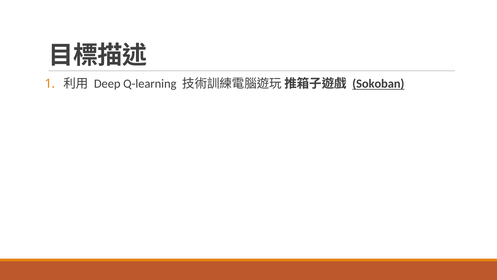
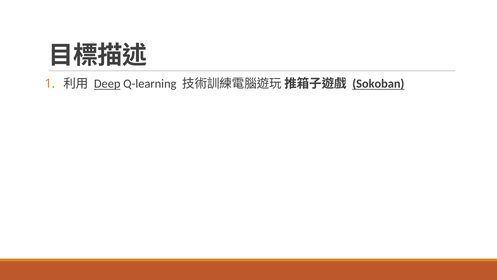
Deep underline: none -> present
